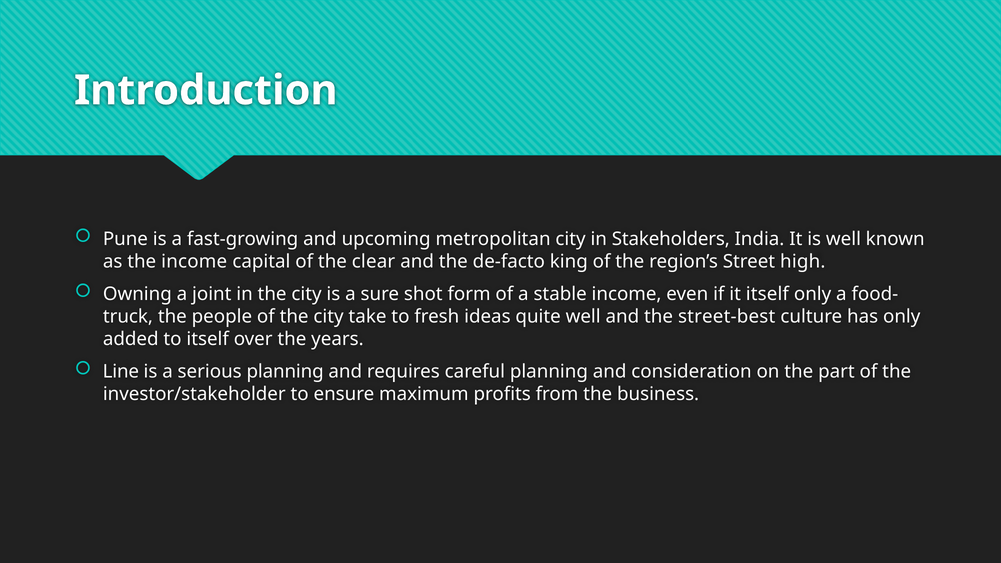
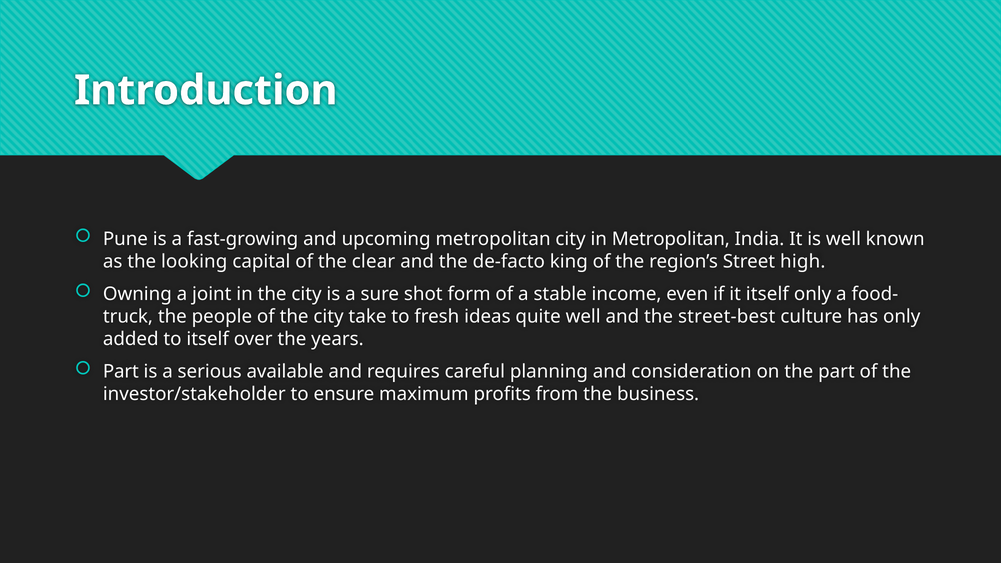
in Stakeholders: Stakeholders -> Metropolitan
the income: income -> looking
Line at (121, 372): Line -> Part
serious planning: planning -> available
